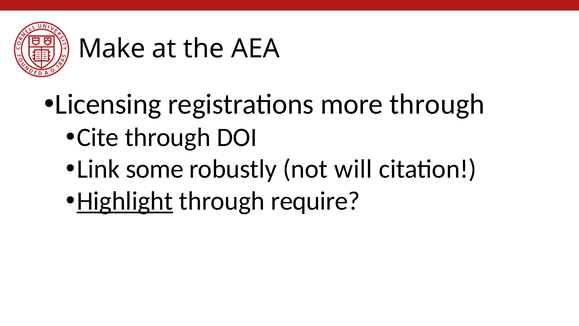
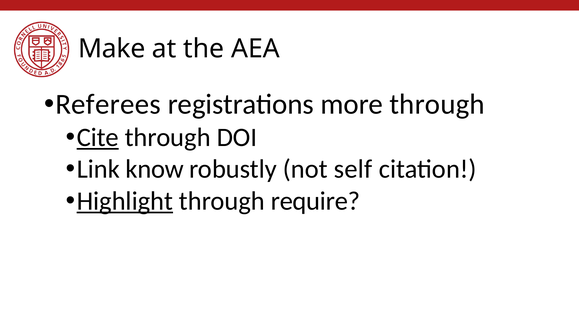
Licensing: Licensing -> Referees
Cite underline: none -> present
some: some -> know
will: will -> self
